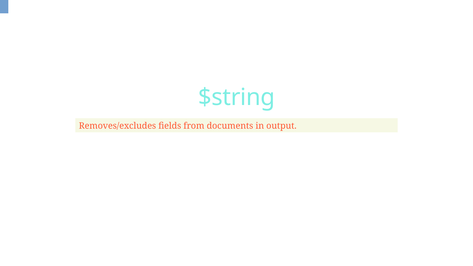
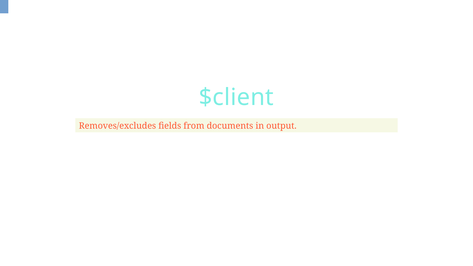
$string: $string -> $client
